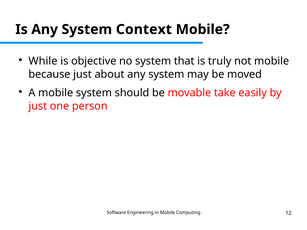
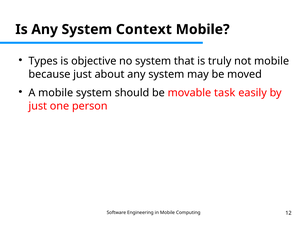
While: While -> Types
take: take -> task
